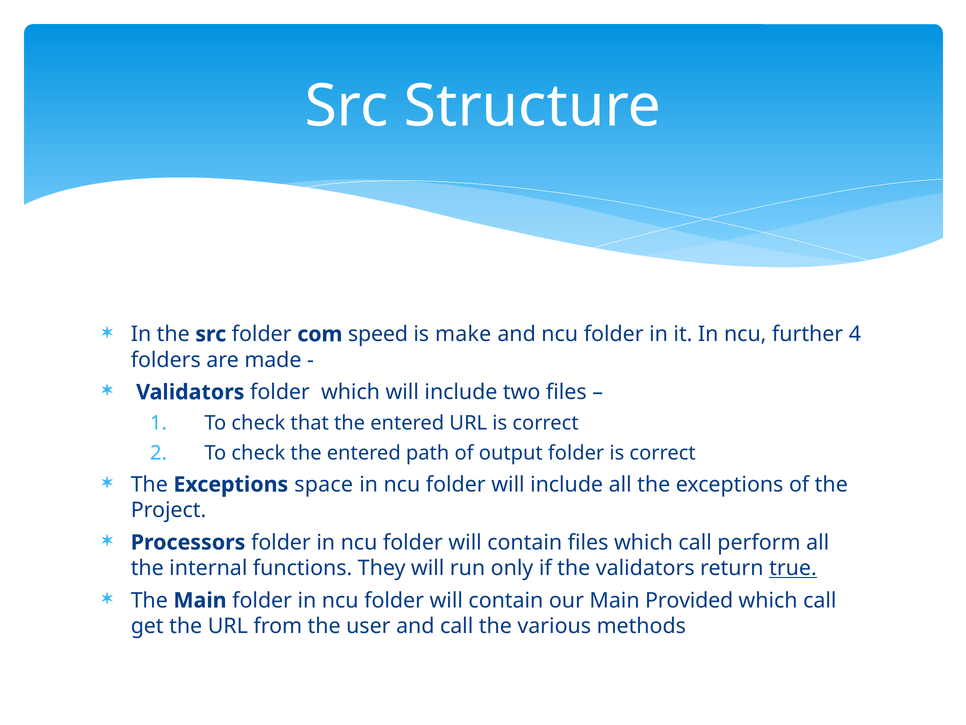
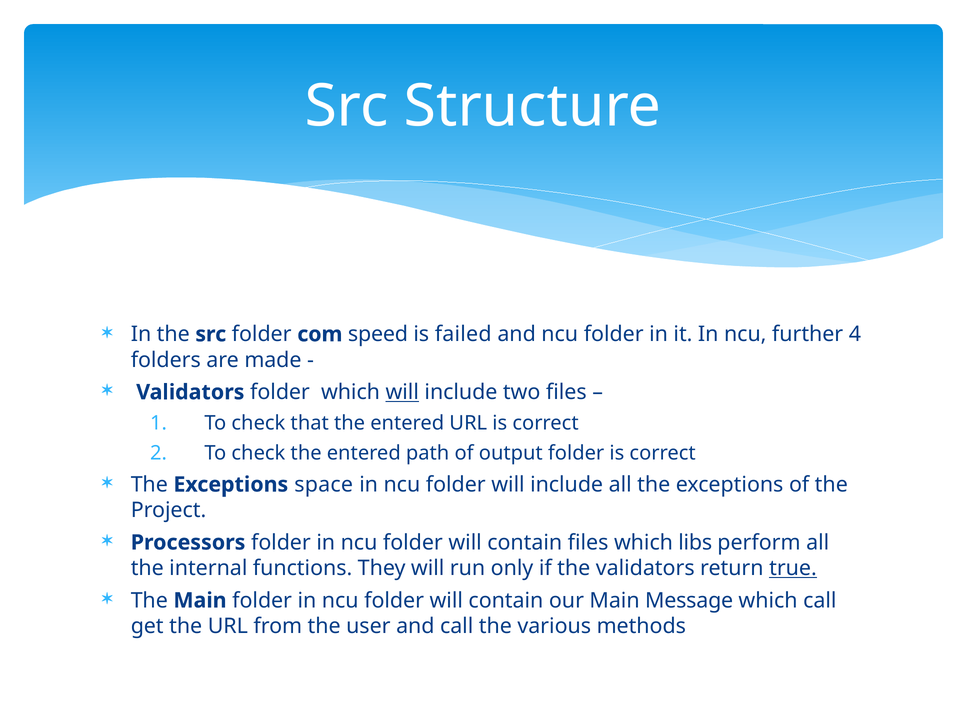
make: make -> failed
will at (402, 392) underline: none -> present
files which call: call -> libs
Provided: Provided -> Message
